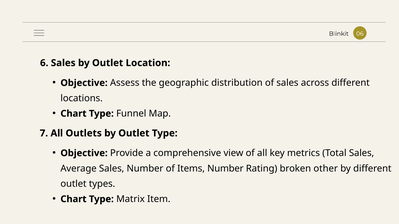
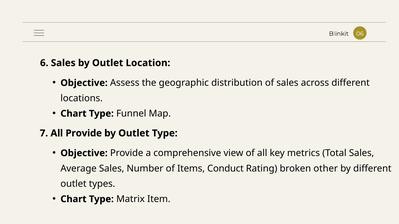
All Outlets: Outlets -> Provide
Items Number: Number -> Conduct
